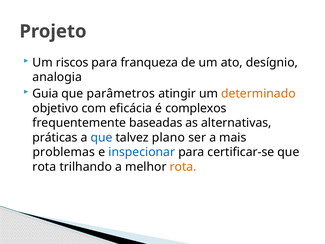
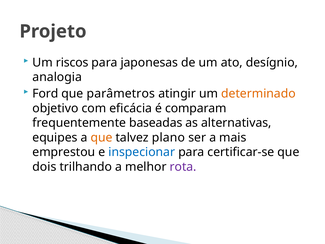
franqueza: franqueza -> japonesas
Guia: Guia -> Ford
complexos: complexos -> comparam
práticas: práticas -> equipes
que at (101, 137) colour: blue -> orange
problemas: problemas -> emprestou
rota at (44, 167): rota -> dois
rota at (183, 167) colour: orange -> purple
